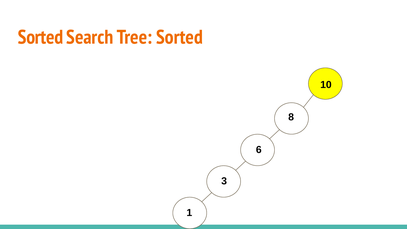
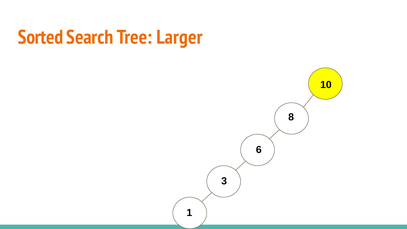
Tree Sorted: Sorted -> Larger
